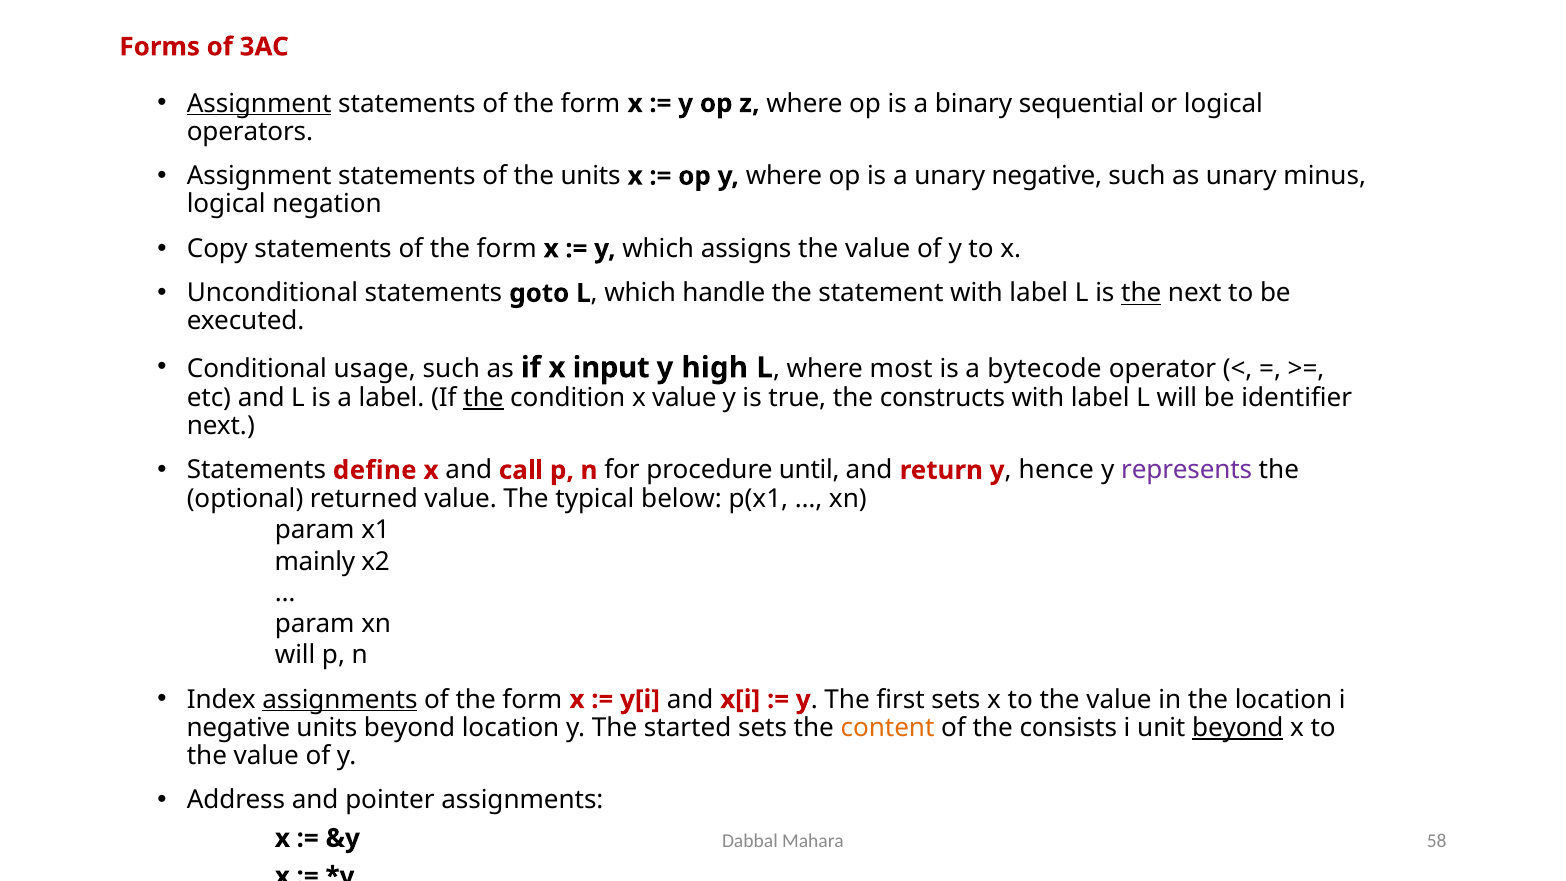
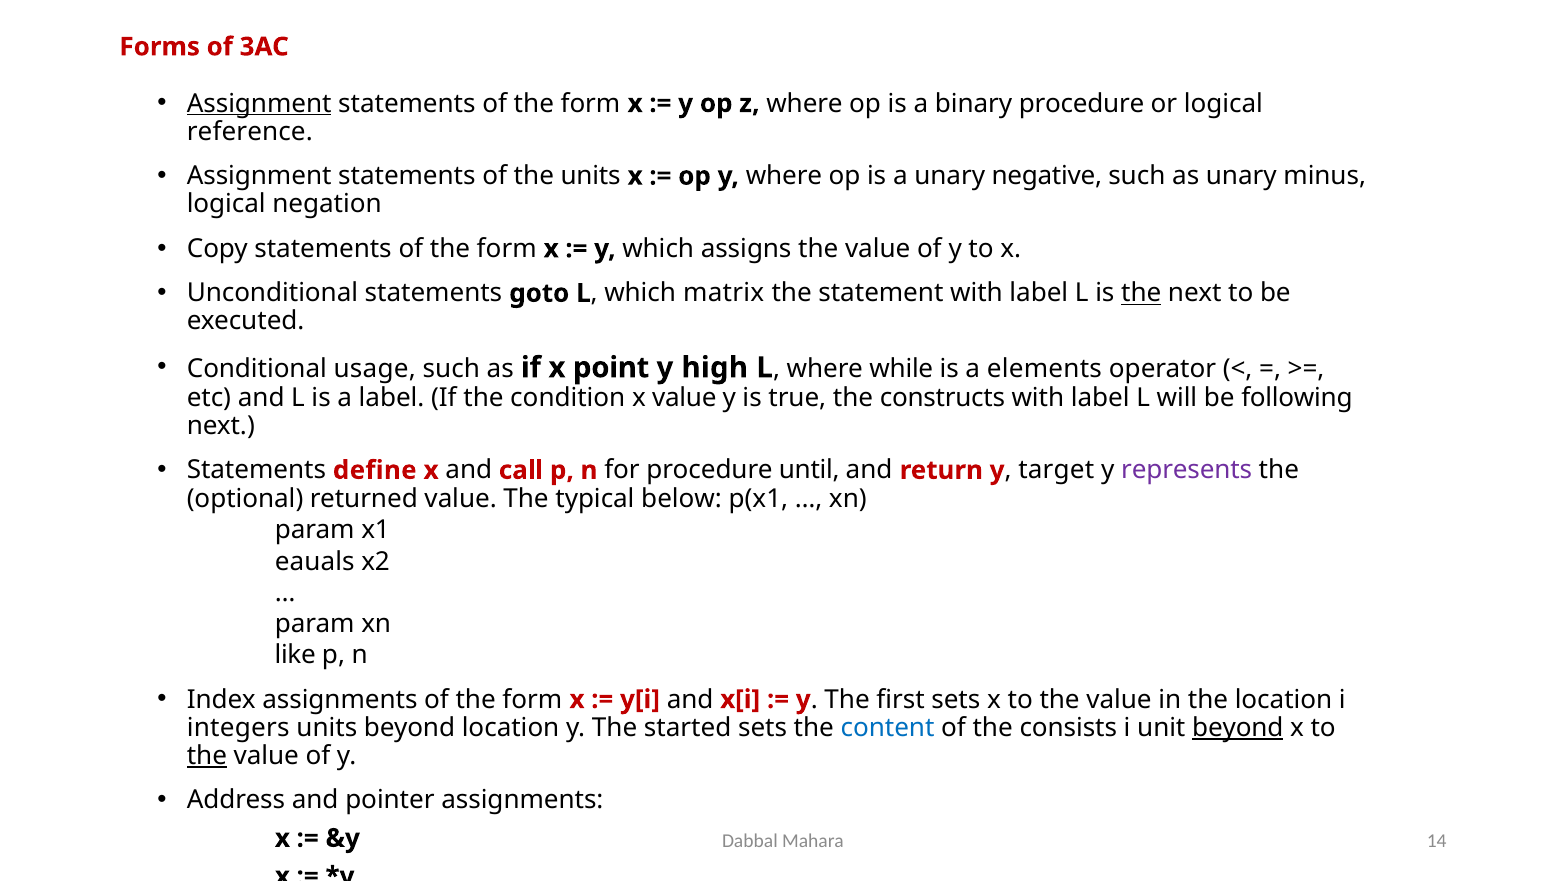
binary sequential: sequential -> procedure
operators: operators -> reference
handle: handle -> matrix
input: input -> point
most: most -> while
bytecode: bytecode -> elements
the at (484, 398) underline: present -> none
identifier: identifier -> following
hence: hence -> target
mainly: mainly -> eauals
will at (295, 655): will -> like
assignments at (340, 699) underline: present -> none
negative at (238, 727): negative -> integers
content colour: orange -> blue
the at (207, 756) underline: none -> present
58: 58 -> 14
